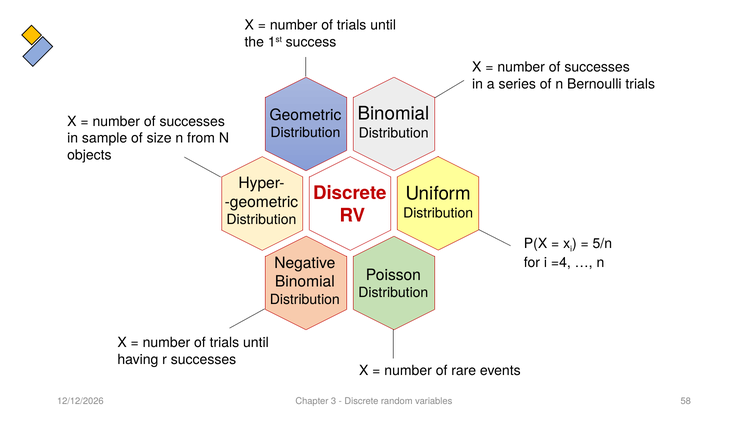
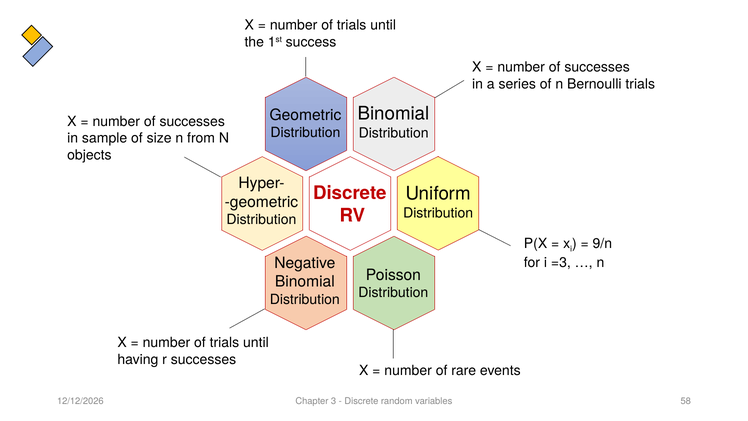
5/n: 5/n -> 9/n
=4: =4 -> =3
